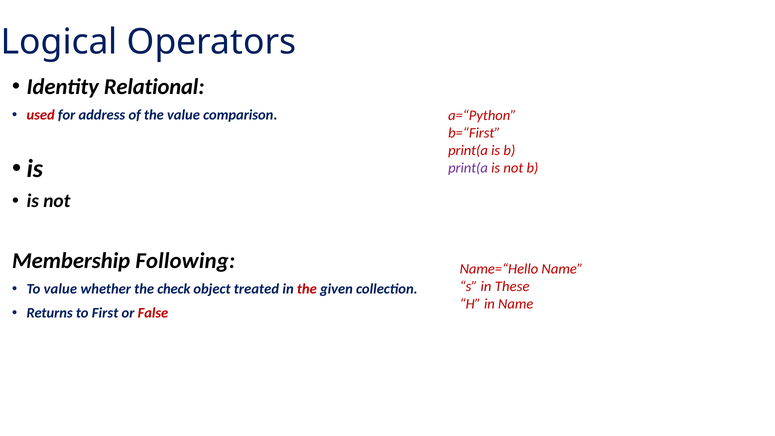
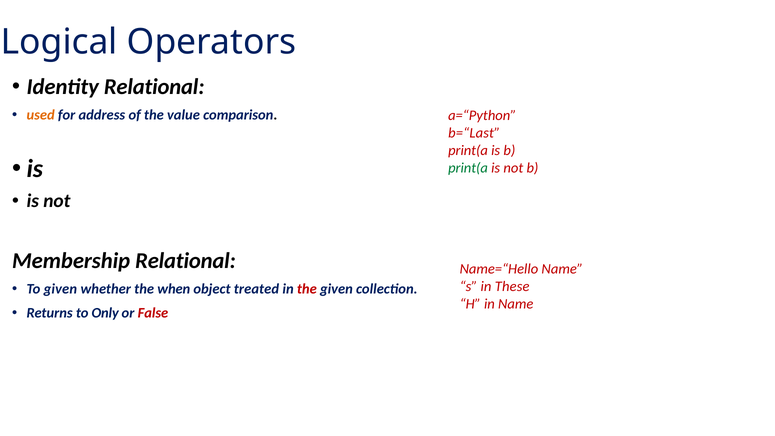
used colour: red -> orange
b=“First: b=“First -> b=“Last
print(a at (468, 168) colour: purple -> green
Membership Following: Following -> Relational
To value: value -> given
check: check -> when
First: First -> Only
